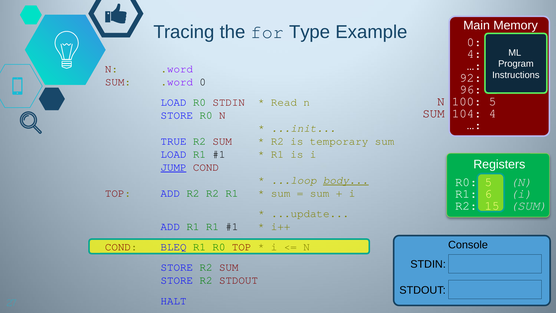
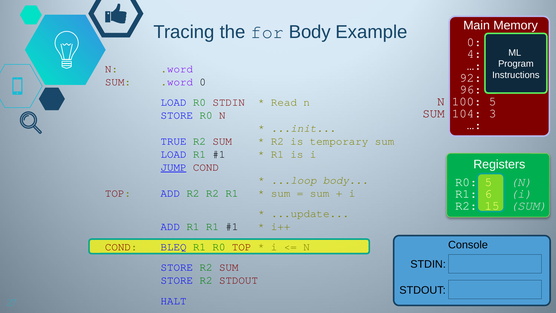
for Type: Type -> Body
104 4: 4 -> 3
body at (346, 180) underline: present -> none
